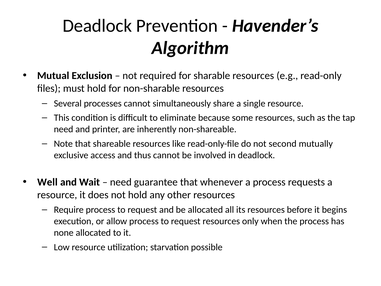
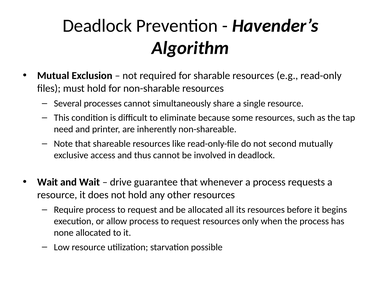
Well at (47, 182): Well -> Wait
need at (121, 182): need -> drive
